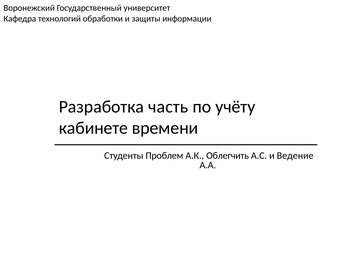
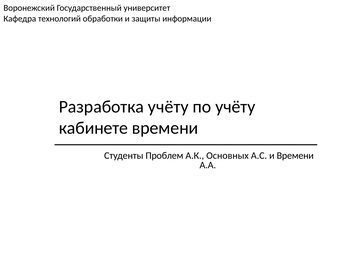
Разработка часть: часть -> учёту
Облегчить: Облегчить -> Основных
и Ведение: Ведение -> Времени
